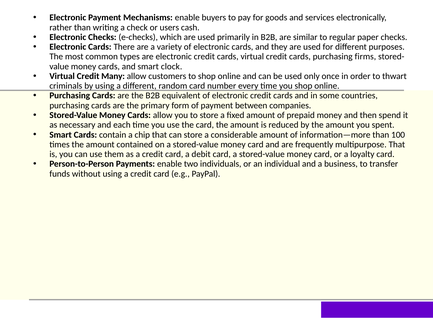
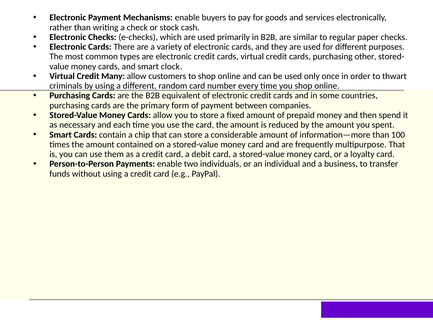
users: users -> stock
firms: firms -> other
